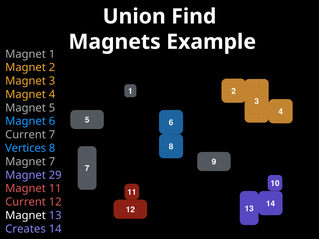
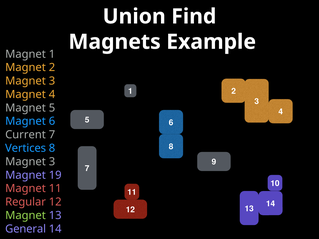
7 at (52, 162): 7 -> 3
29: 29 -> 19
Current at (26, 202): Current -> Regular
Magnet at (26, 216) colour: white -> light green
Creates: Creates -> General
